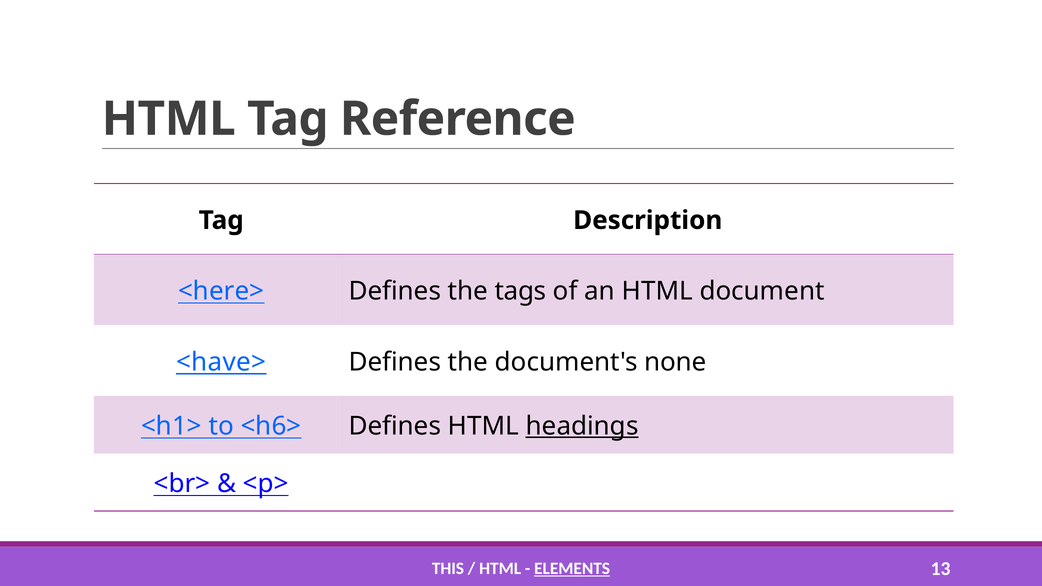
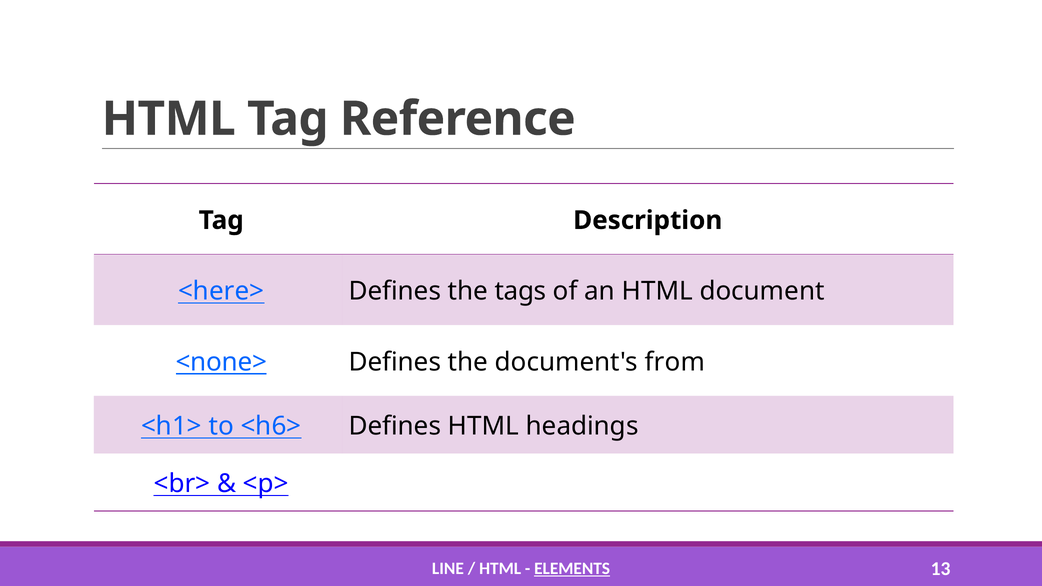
<have>: <have> -> <none>
none: none -> from
headings underline: present -> none
THIS: THIS -> LINE
